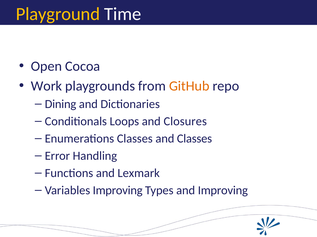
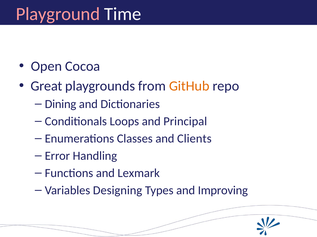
Playground colour: yellow -> pink
Work: Work -> Great
Closures: Closures -> Principal
and Classes: Classes -> Clients
Variables Improving: Improving -> Designing
